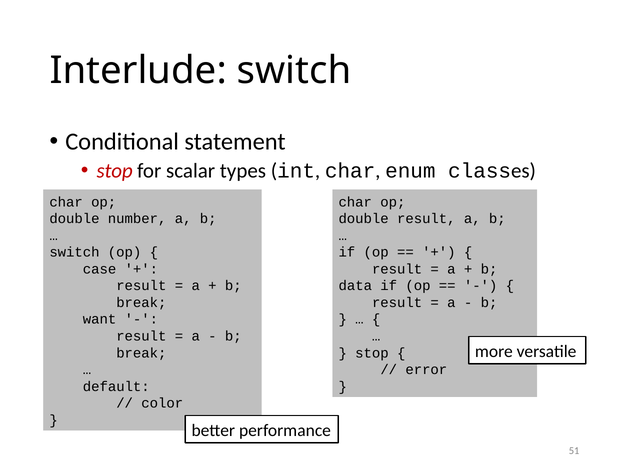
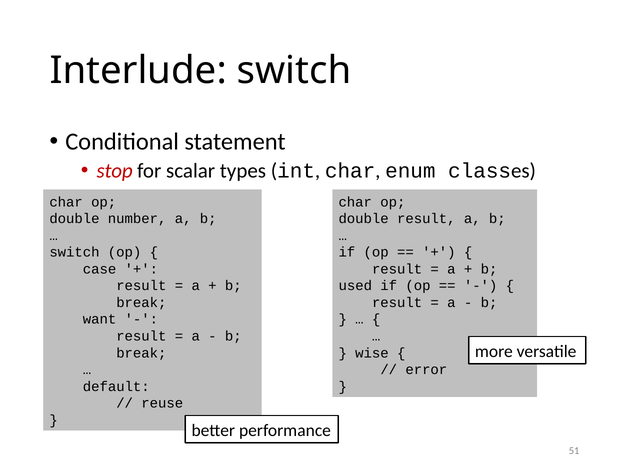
data: data -> used
stop at (372, 353): stop -> wise
color: color -> reuse
